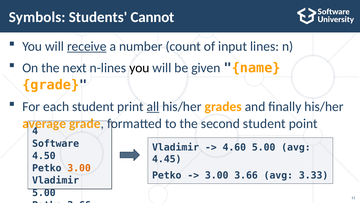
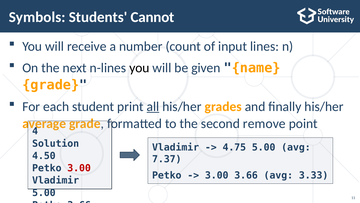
receive underline: present -> none
second student: student -> remove
Software: Software -> Solution
4.60: 4.60 -> 4.75
4.45: 4.45 -> 7.37
3.00 at (79, 168) colour: orange -> red
